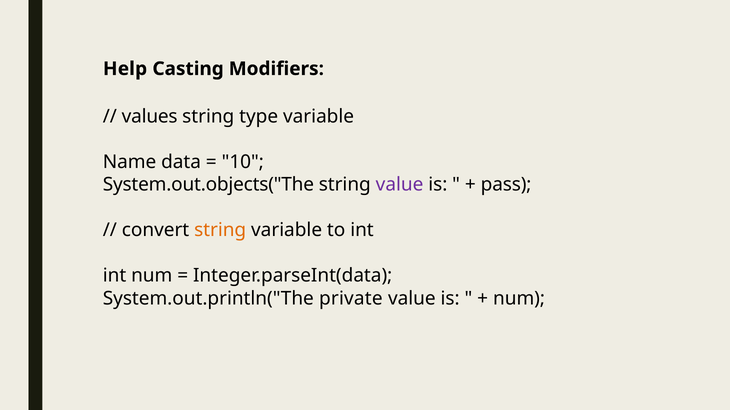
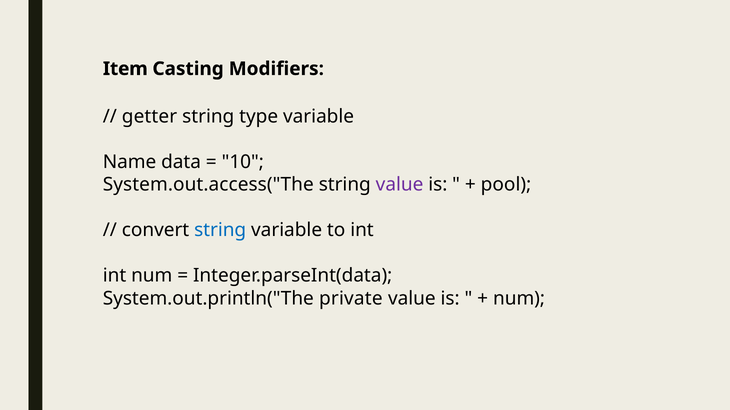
Help: Help -> Item
values: values -> getter
System.out.objects("The: System.out.objects("The -> System.out.access("The
pass: pass -> pool
string at (220, 230) colour: orange -> blue
